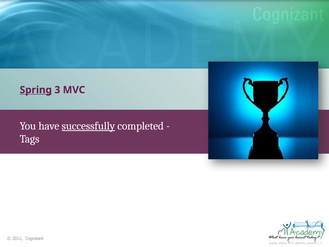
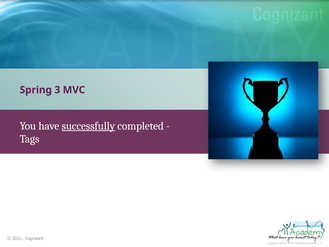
Spring underline: present -> none
